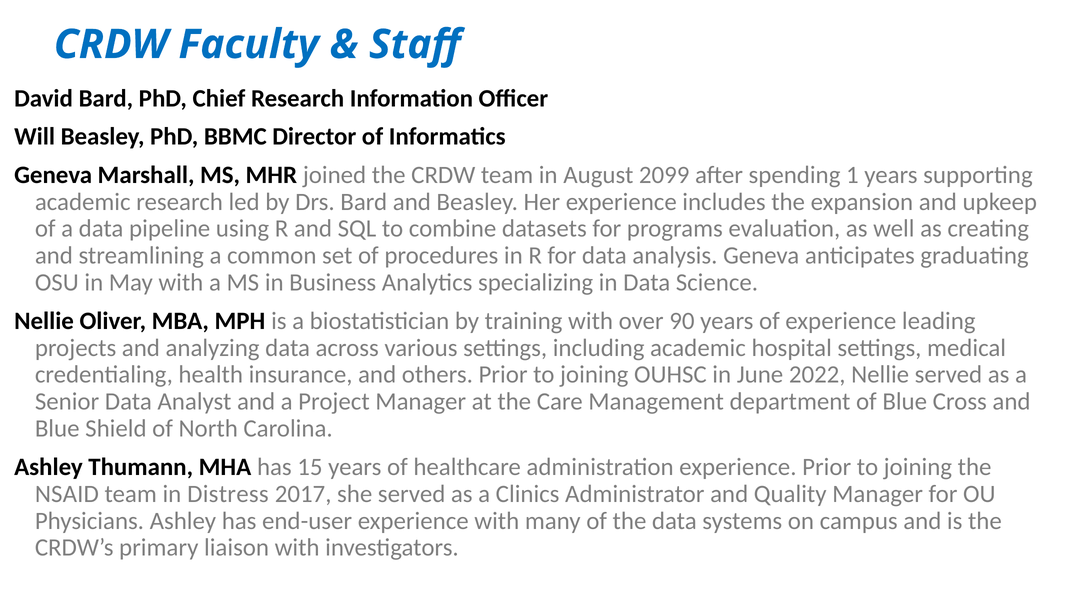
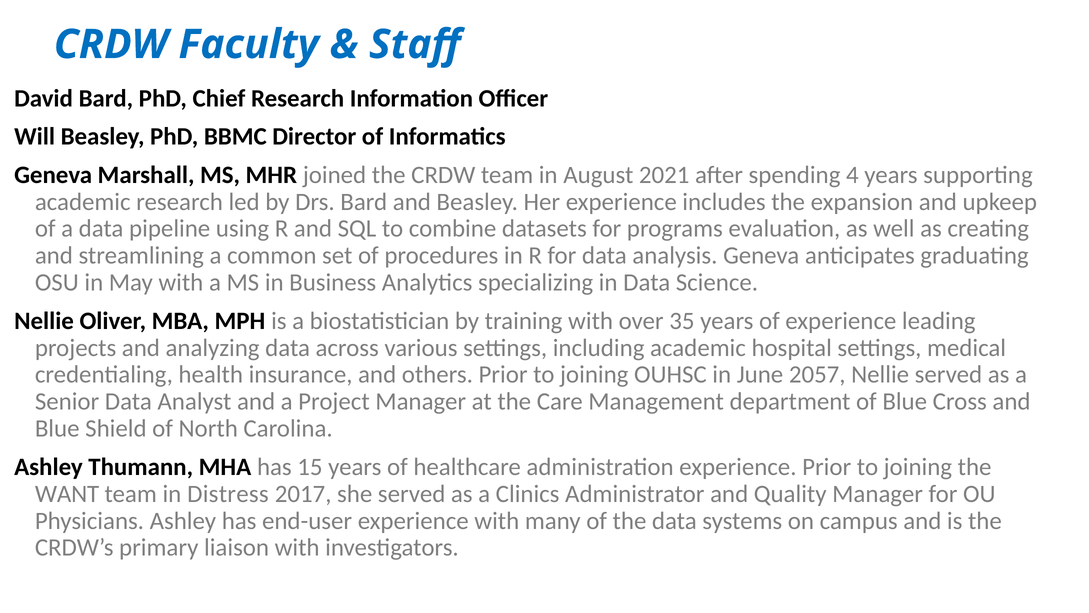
2099: 2099 -> 2021
1: 1 -> 4
90: 90 -> 35
2022: 2022 -> 2057
NSAID: NSAID -> WANT
